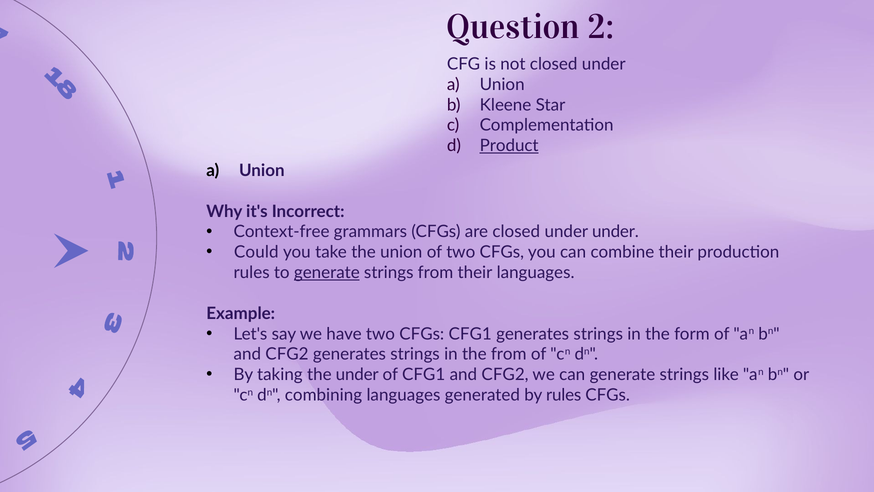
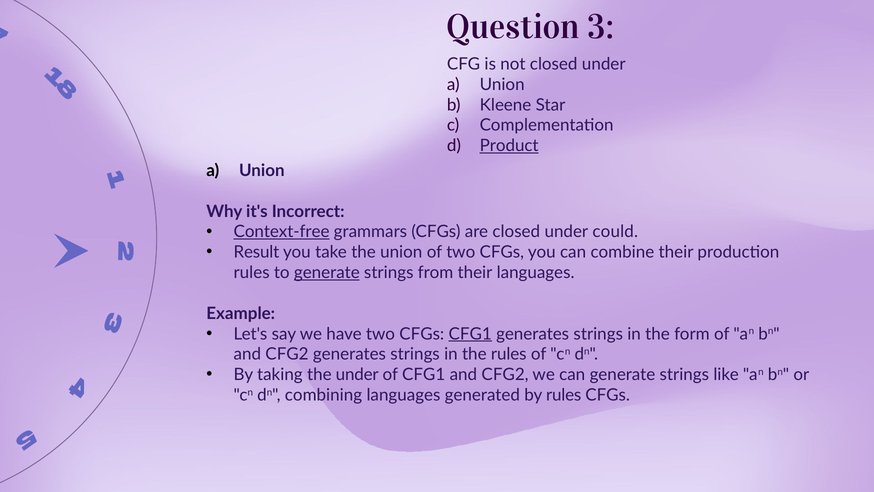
2: 2 -> 3
Context-free underline: none -> present
under under: under -> could
Could: Could -> Result
CFG1 at (470, 334) underline: none -> present
the from: from -> rules
